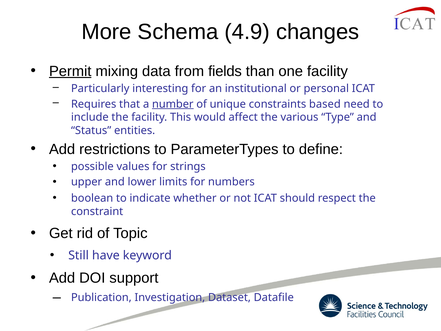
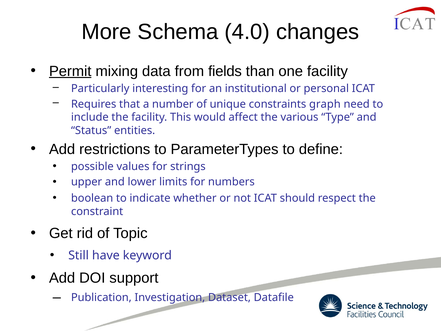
4.9: 4.9 -> 4.0
number underline: present -> none
based: based -> graph
